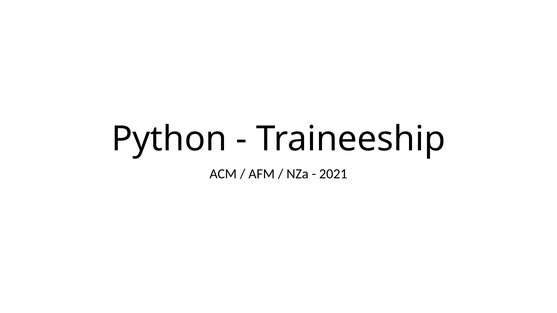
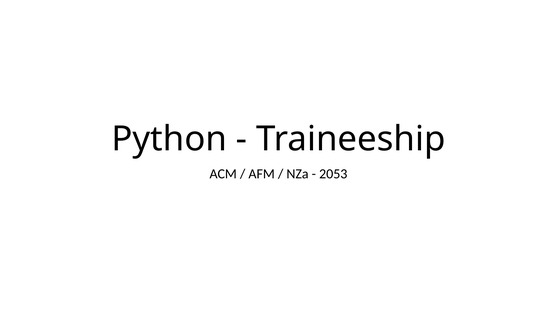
2021: 2021 -> 2053
